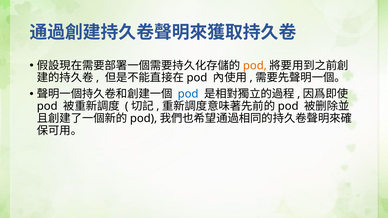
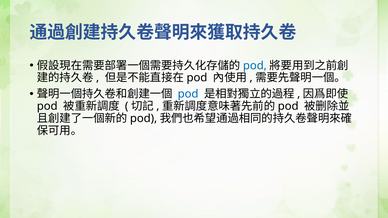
pod at (255, 66) colour: orange -> blue
